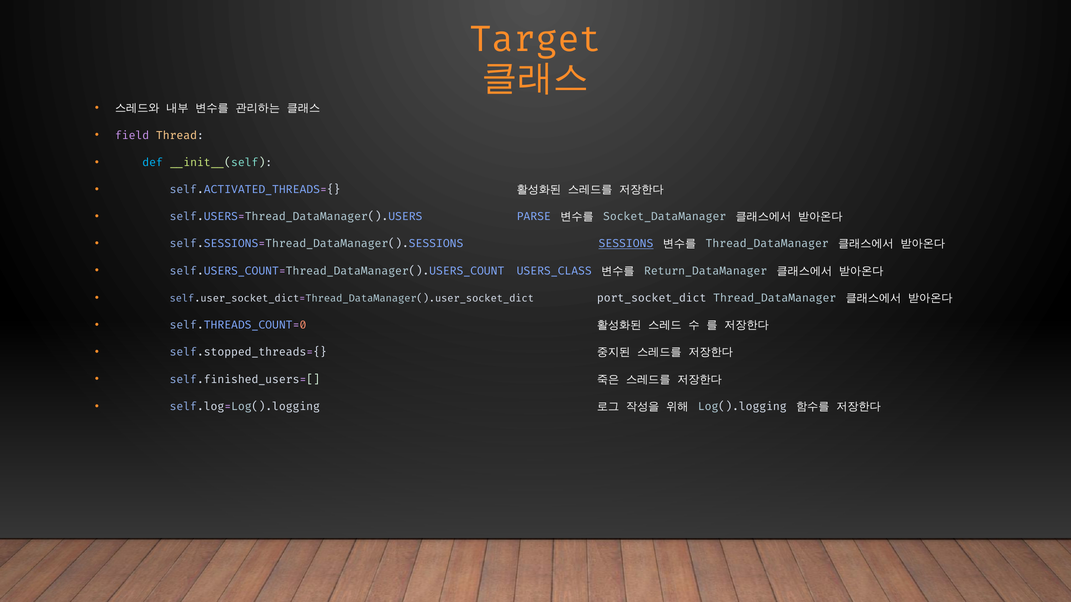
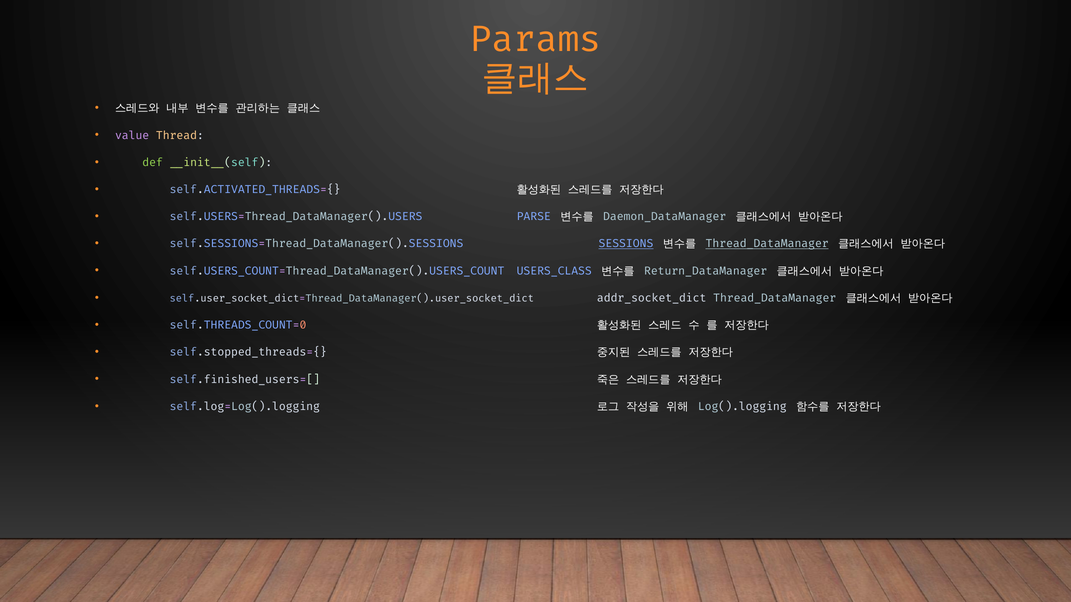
Target: Target -> Params
field: field -> value
def colour: light blue -> light green
Socket_DataManager: Socket_DataManager -> Daemon_DataManager
Thread_DataManager at (767, 244) underline: none -> present
port_socket_dict: port_socket_dict -> addr_socket_dict
